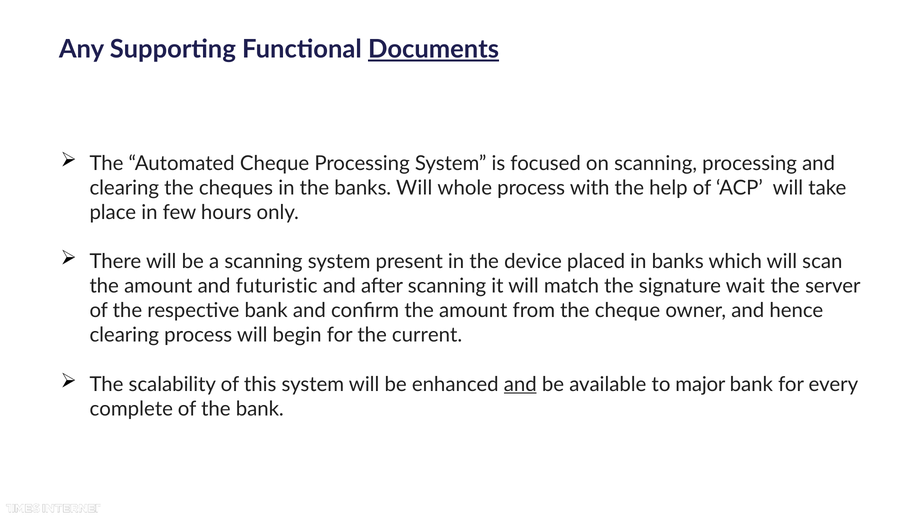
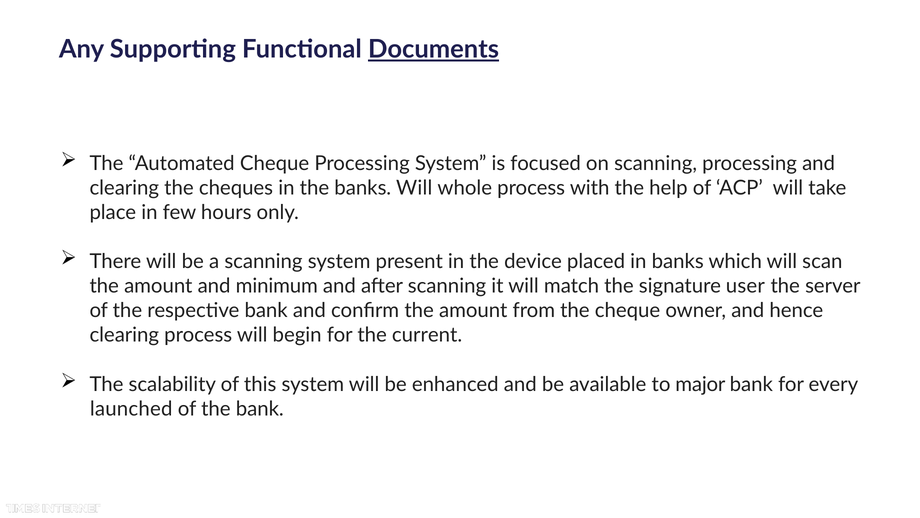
futuristic: futuristic -> minimum
wait: wait -> user
and at (520, 384) underline: present -> none
complete: complete -> launched
